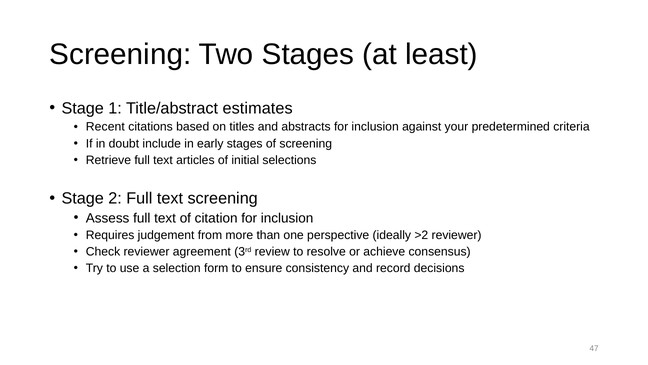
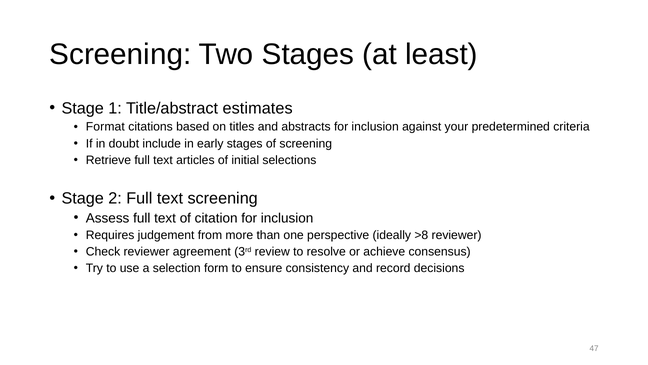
Recent: Recent -> Format
>2: >2 -> >8
